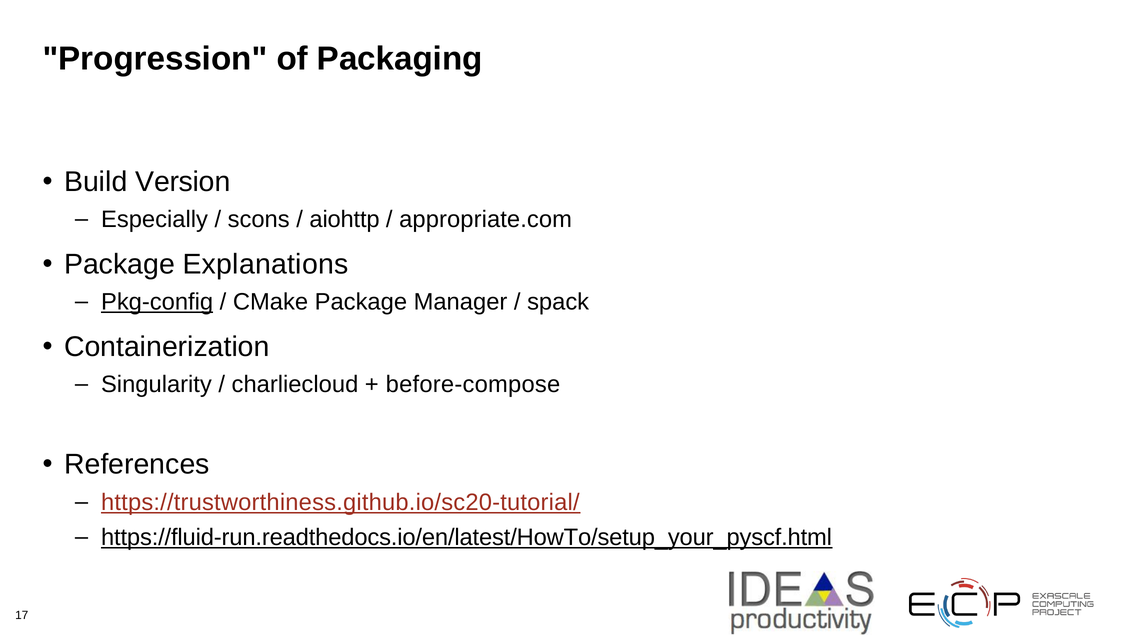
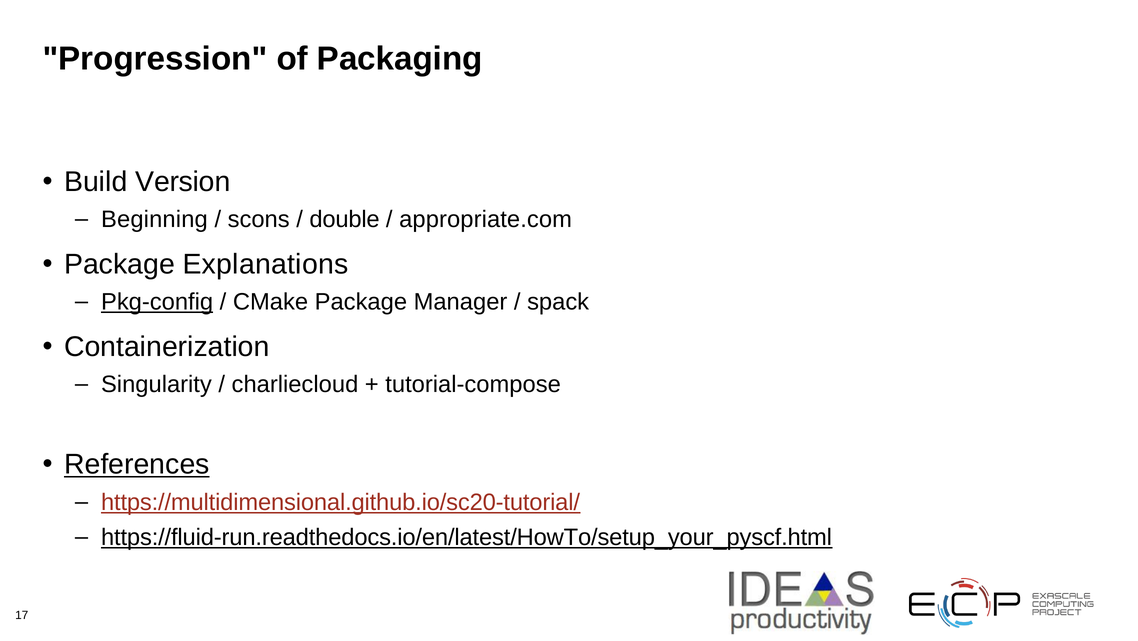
Especially: Especially -> Beginning
aiohttp: aiohttp -> double
before-compose: before-compose -> tutorial-compose
References underline: none -> present
https://trustworthiness.github.io/sc20-tutorial/: https://trustworthiness.github.io/sc20-tutorial/ -> https://multidimensional.github.io/sc20-tutorial/
